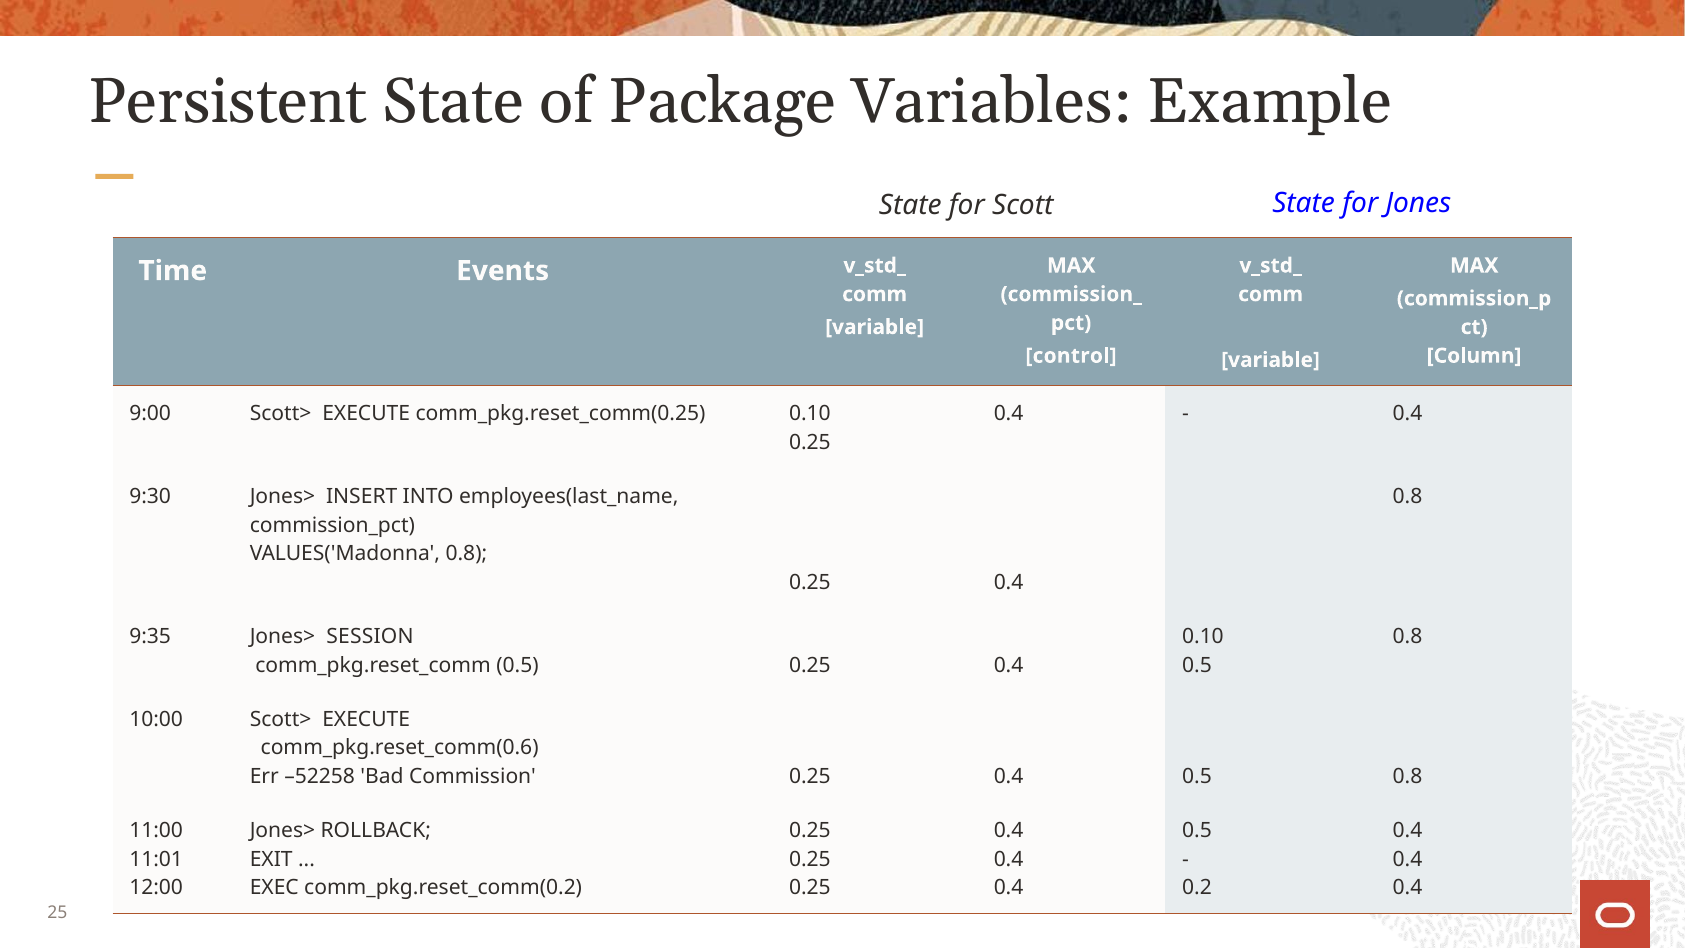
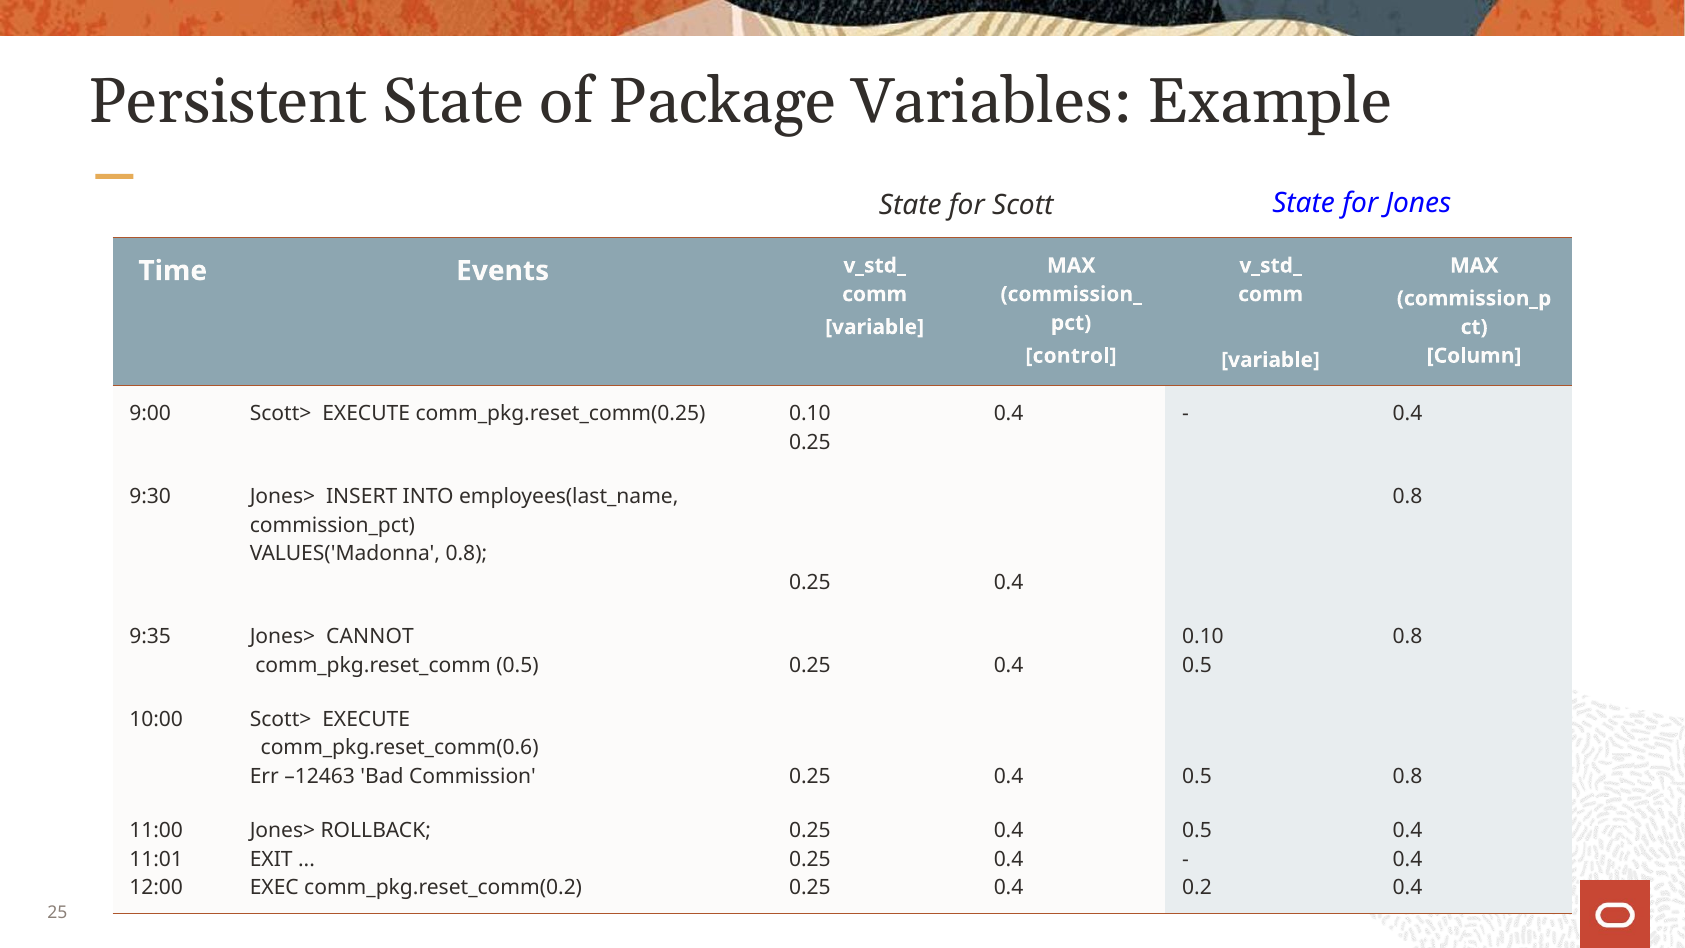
SESSION: SESSION -> CANNOT
–52258: –52258 -> –12463
